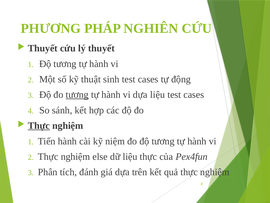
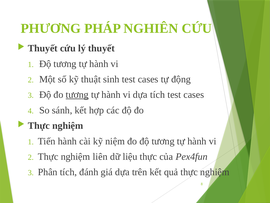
dựa liệu: liệu -> tích
Thực at (39, 125) underline: present -> none
else: else -> liên
